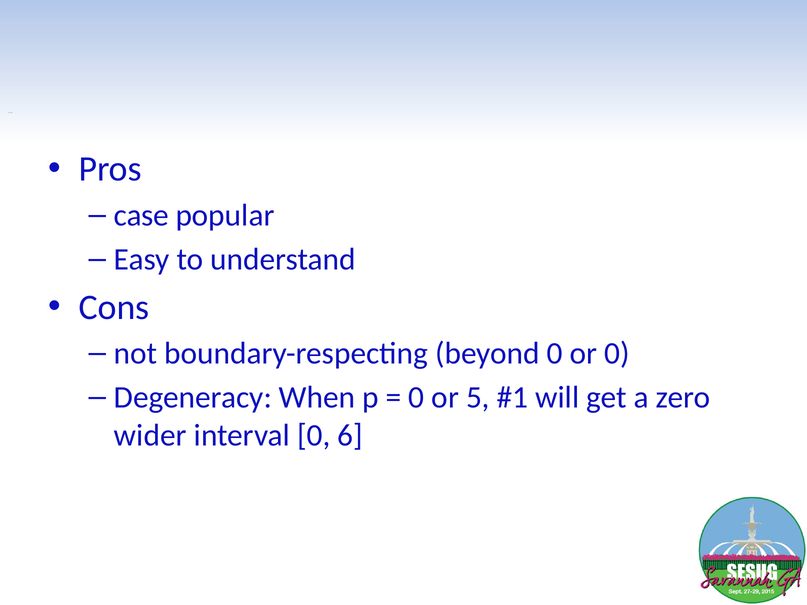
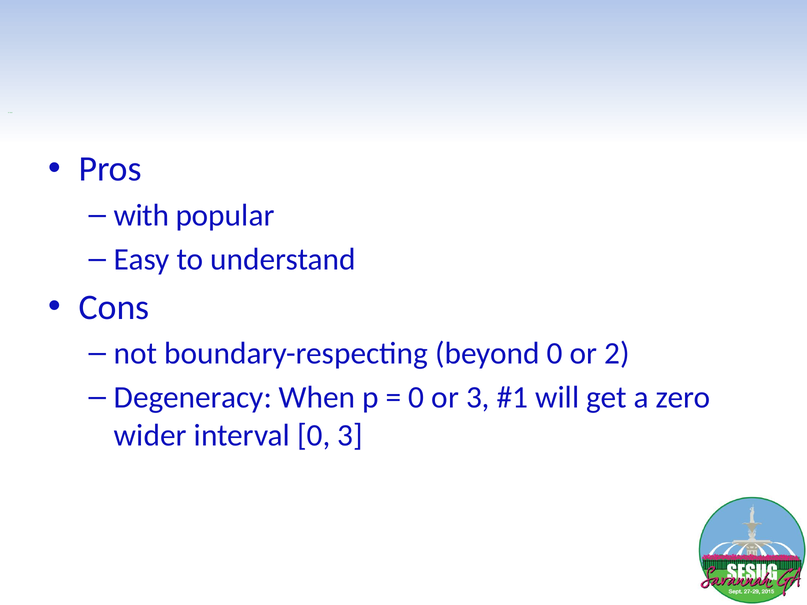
case: case -> with
or 0: 0 -> 2
or 5: 5 -> 3
0 6: 6 -> 3
